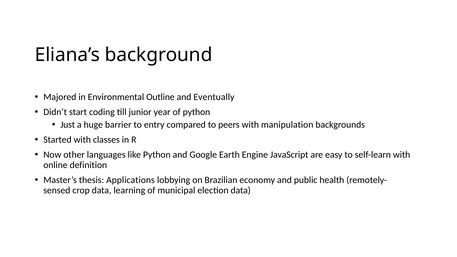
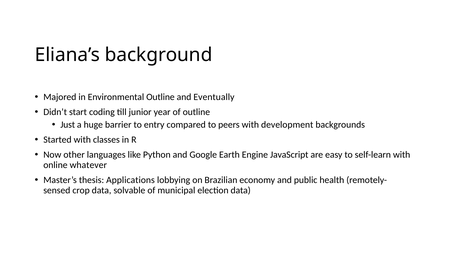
of python: python -> outline
manipulation: manipulation -> development
definition: definition -> whatever
learning: learning -> solvable
